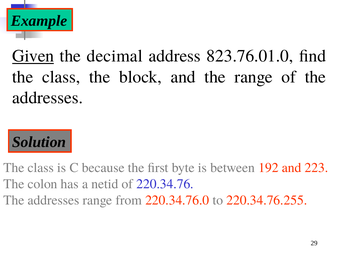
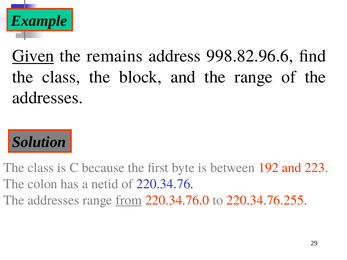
decimal: decimal -> remains
823.76.01.0: 823.76.01.0 -> 998.82.96.6
from underline: none -> present
